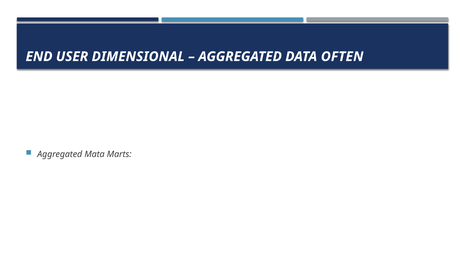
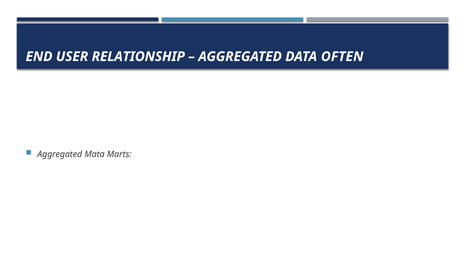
DIMENSIONAL: DIMENSIONAL -> RELATIONSHIP
